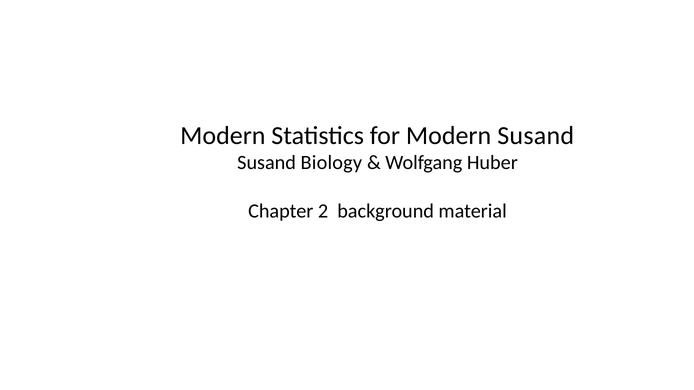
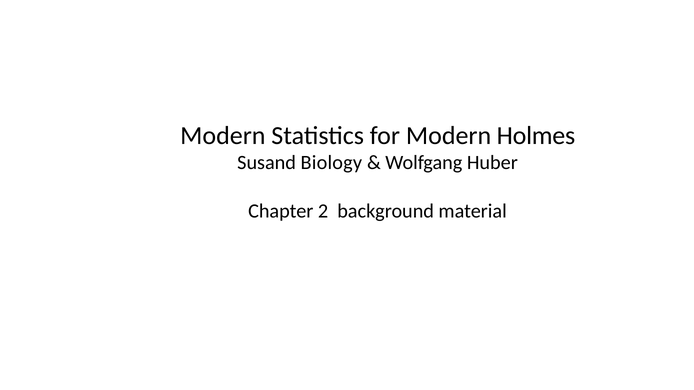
Modern Susand: Susand -> Holmes
